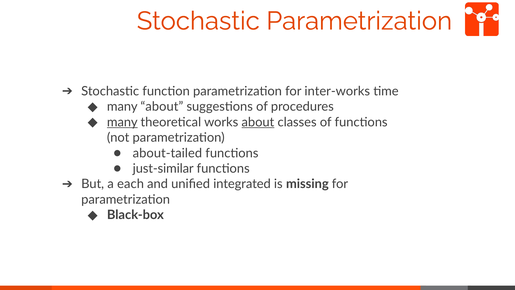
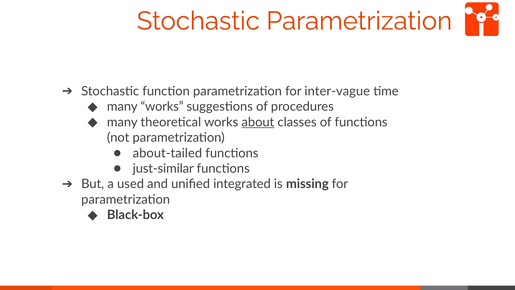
inter-works: inter-works -> inter-vague
many about: about -> works
many at (122, 122) underline: present -> none
each: each -> used
